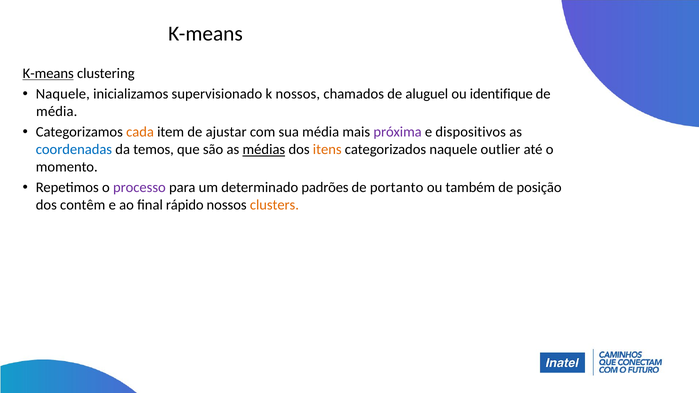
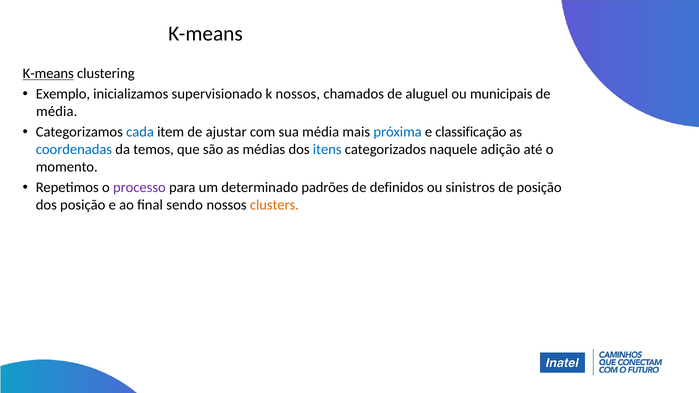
Naquele at (63, 94): Naquele -> Exemplo
identifique: identifique -> municipais
cada colour: orange -> blue
próxima colour: purple -> blue
dispositivos: dispositivos -> classificação
médias underline: present -> none
itens colour: orange -> blue
outlier: outlier -> adição
portanto: portanto -> definidos
também: também -> sinistros
dos contêm: contêm -> posição
rápido: rápido -> sendo
